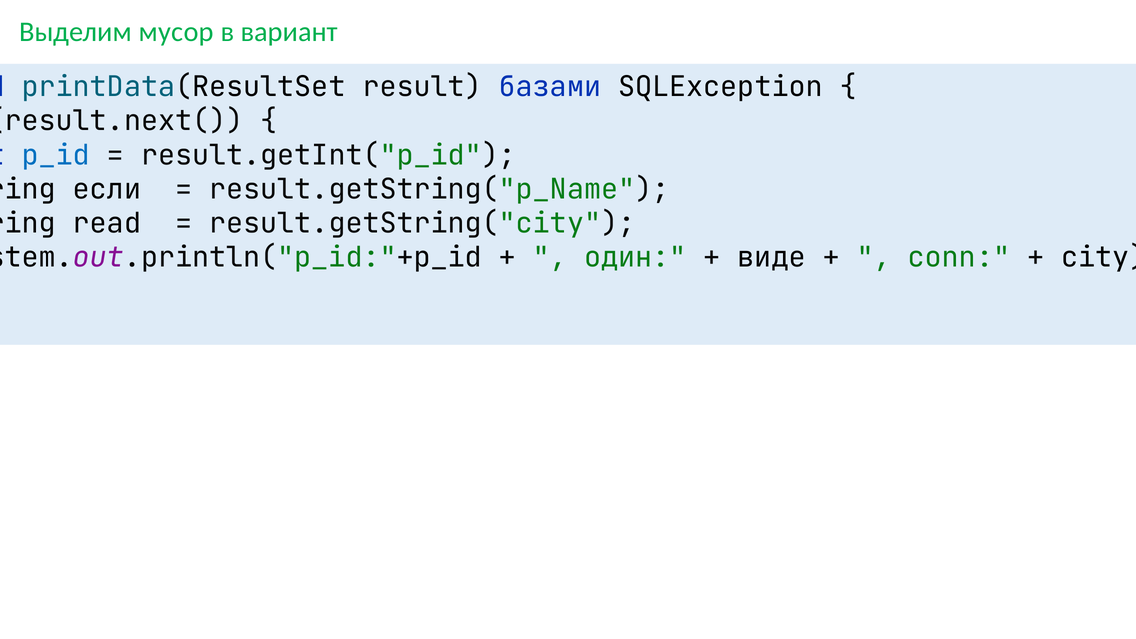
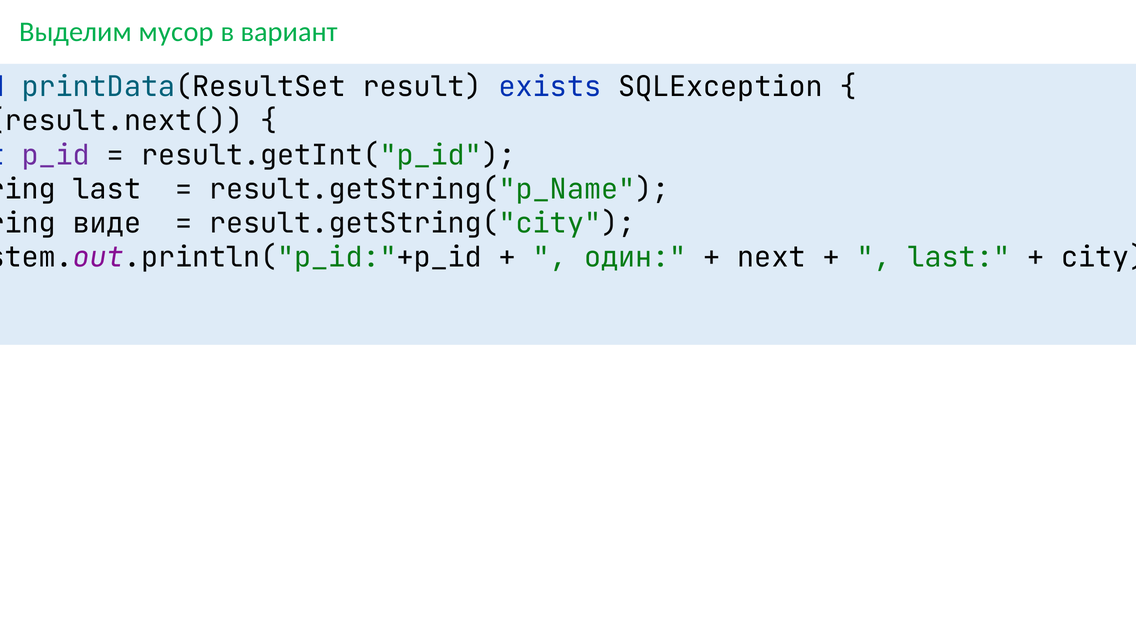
базами: базами -> exists
p_id colour: blue -> purple
если at (107, 189): если -> last
read: read -> виде
виде: виде -> next
conn at (959, 257): conn -> last
